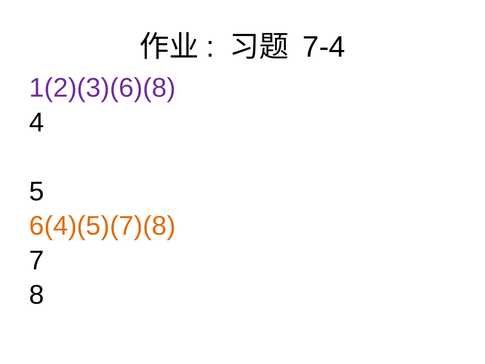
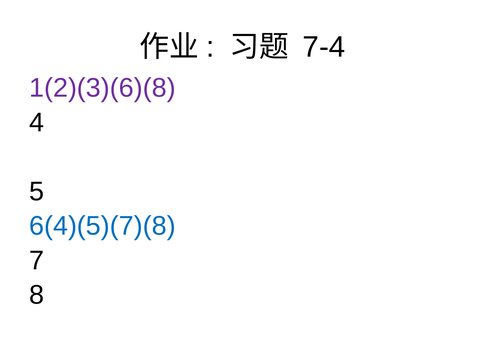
6(4)(5)(7)(8 colour: orange -> blue
